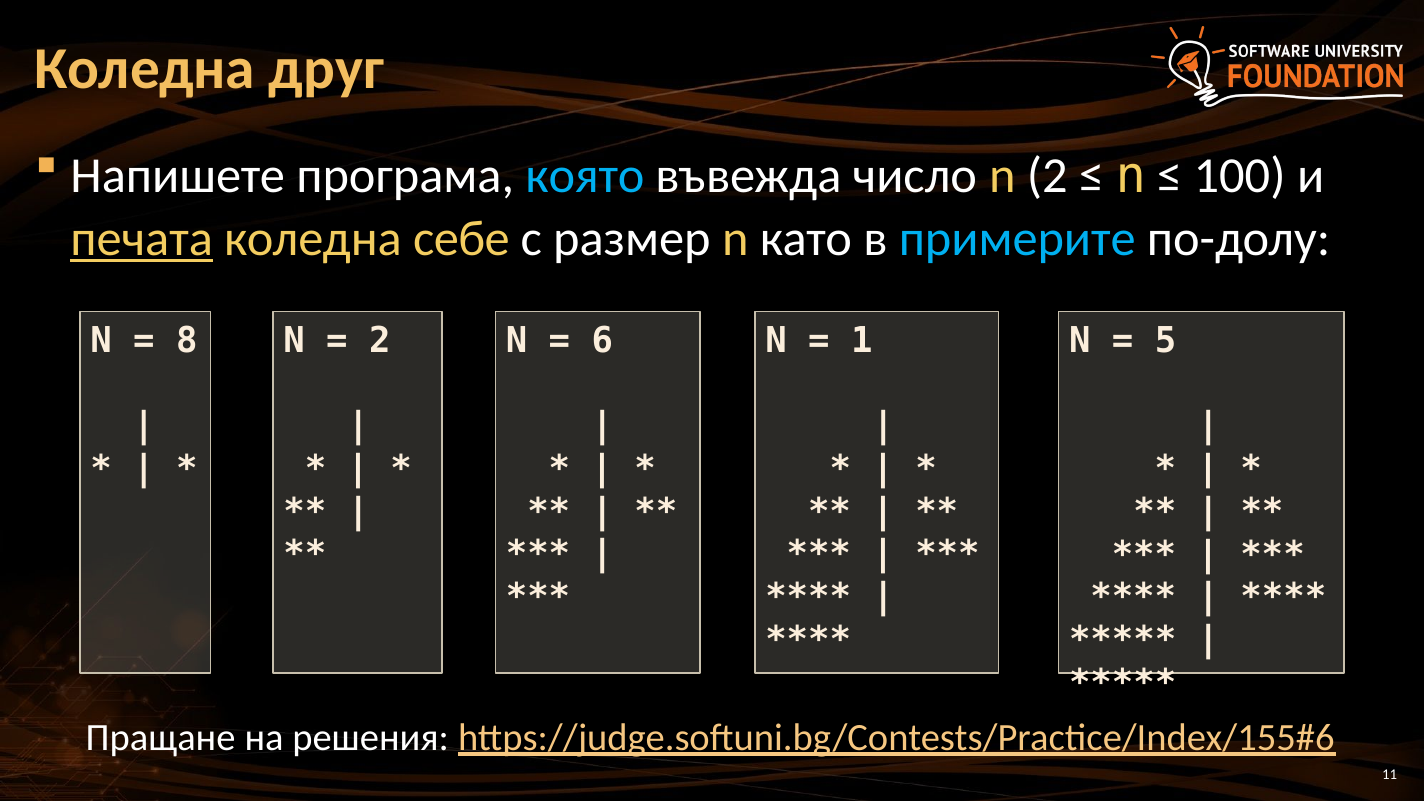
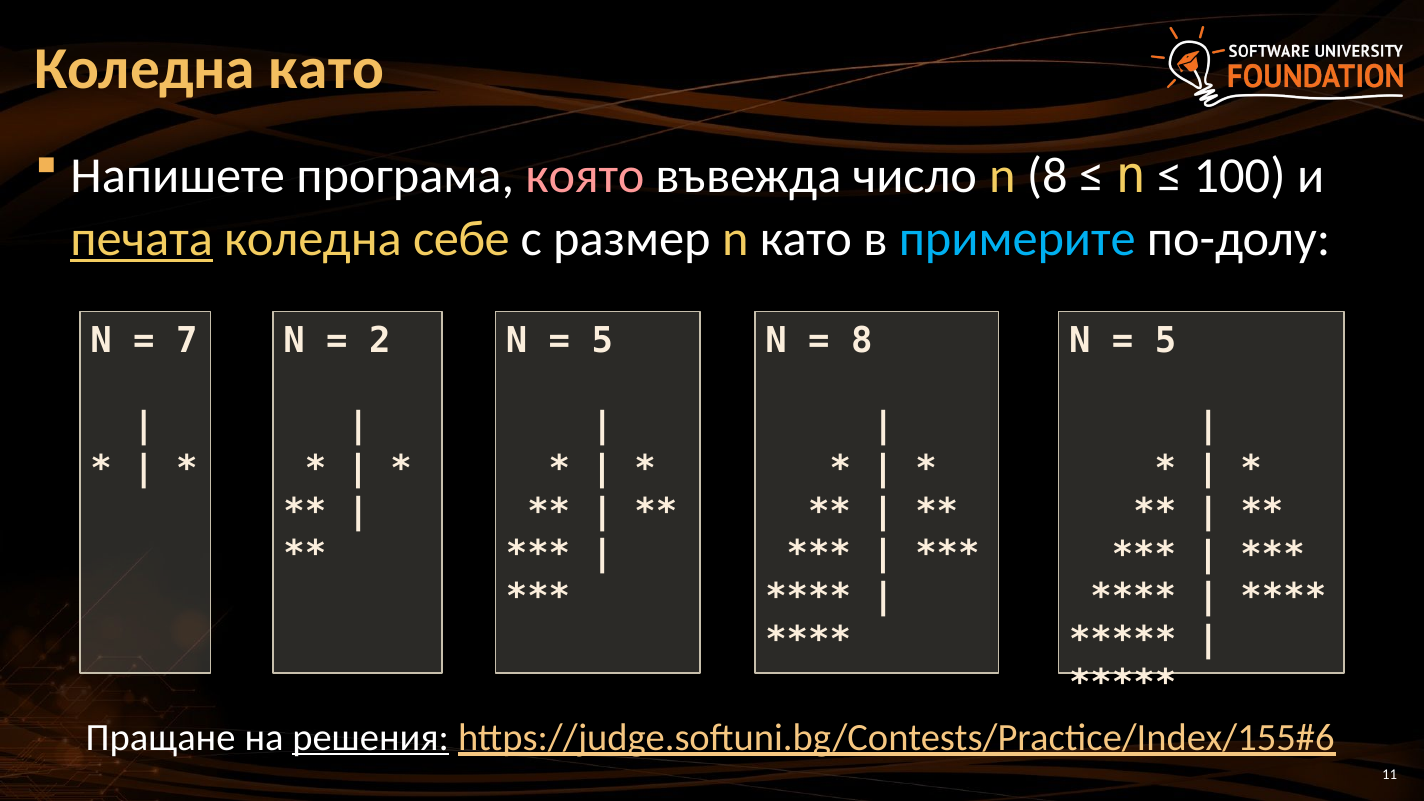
Коледна друг: друг -> като
която colour: light blue -> pink
n 2: 2 -> 8
8: 8 -> 7
6 at (602, 341): 6 -> 5
1 at (862, 341): 1 -> 8
решения underline: none -> present
